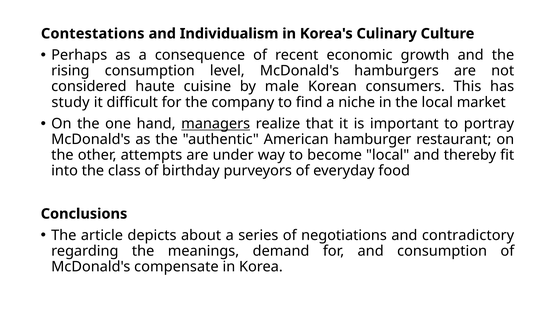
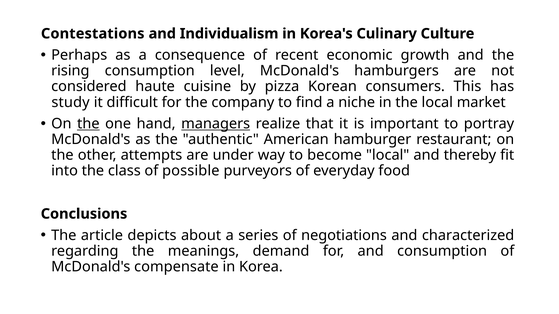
male: male -> pizza
the at (88, 124) underline: none -> present
birthday: birthday -> possible
contradictory: contradictory -> characterized
